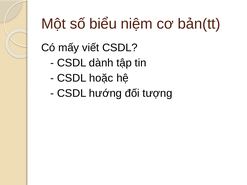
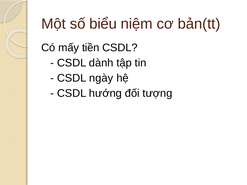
viết: viết -> tiền
hoặc: hoặc -> ngày
